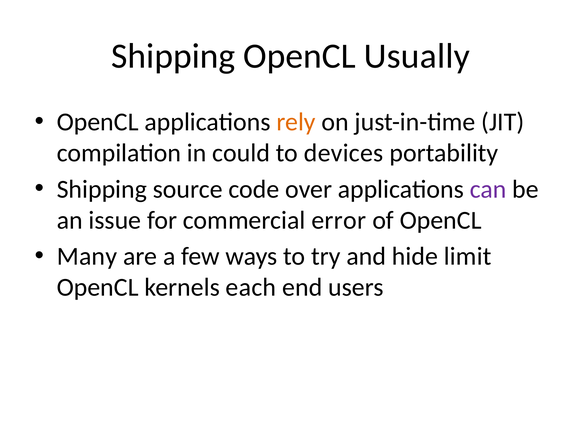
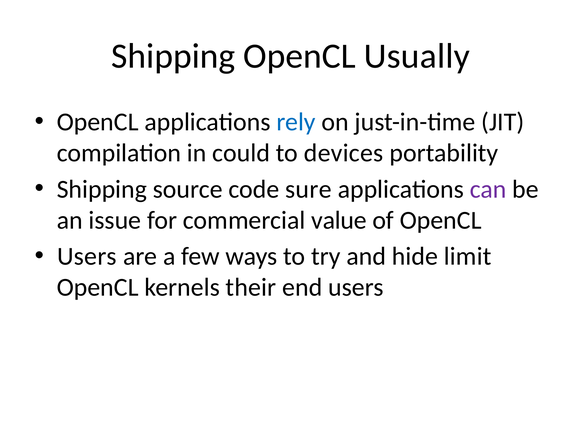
rely colour: orange -> blue
over: over -> sure
error: error -> value
Many at (87, 257): Many -> Users
each: each -> their
